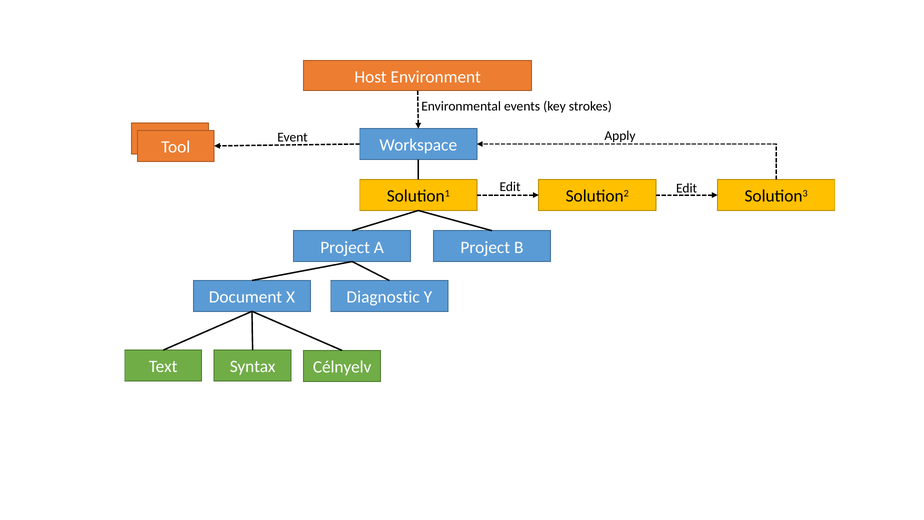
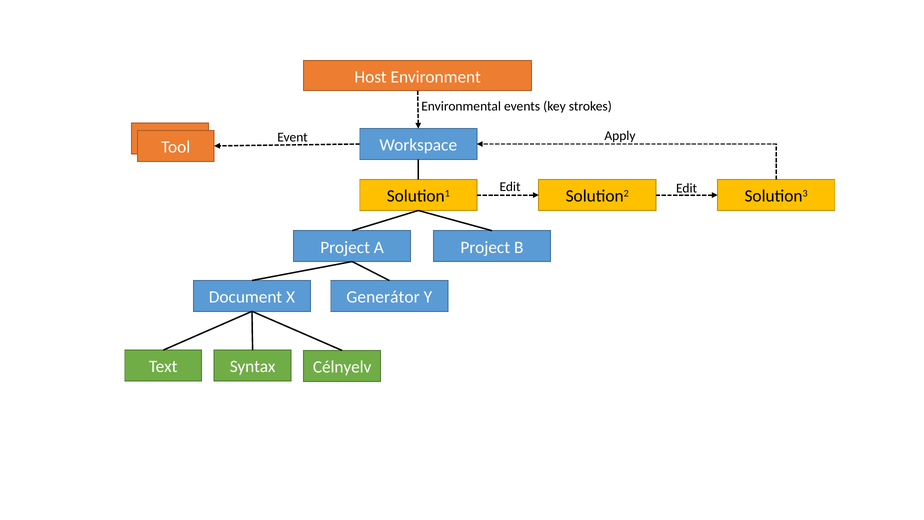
Diagnostic: Diagnostic -> Generátor
